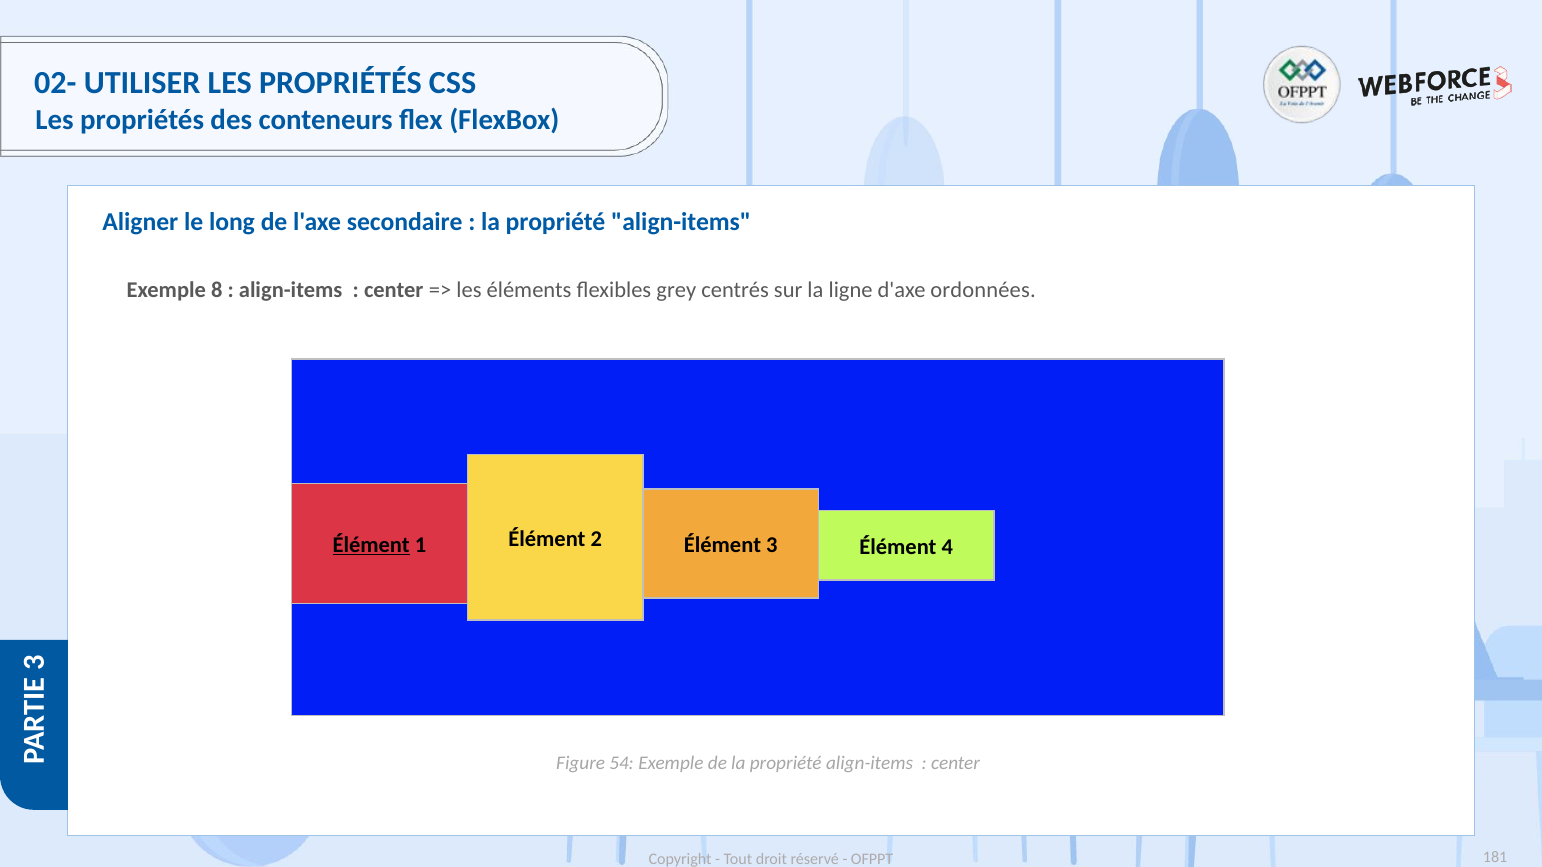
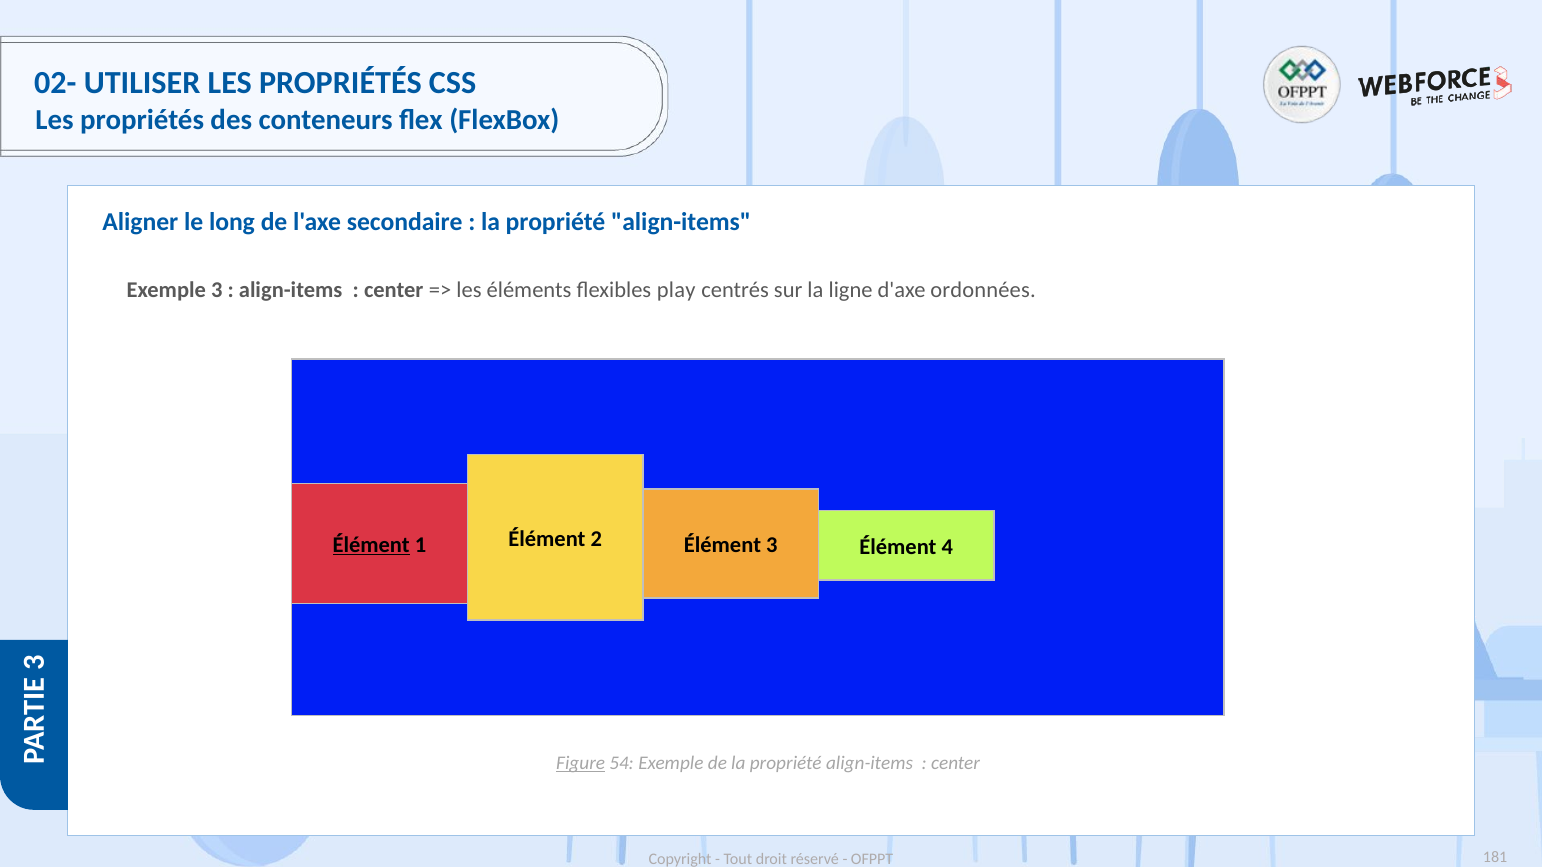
Exemple 8: 8 -> 3
grey: grey -> play
Figure underline: none -> present
